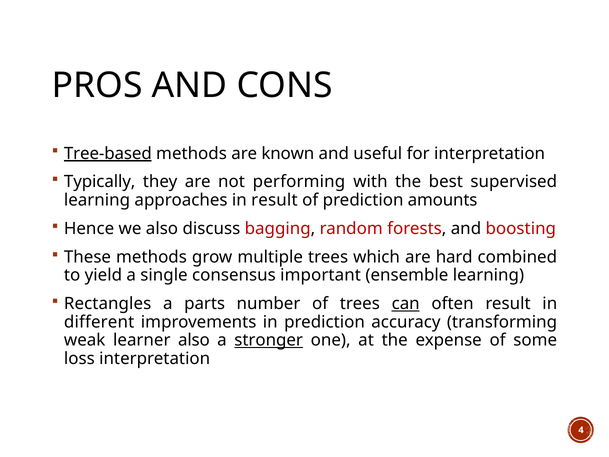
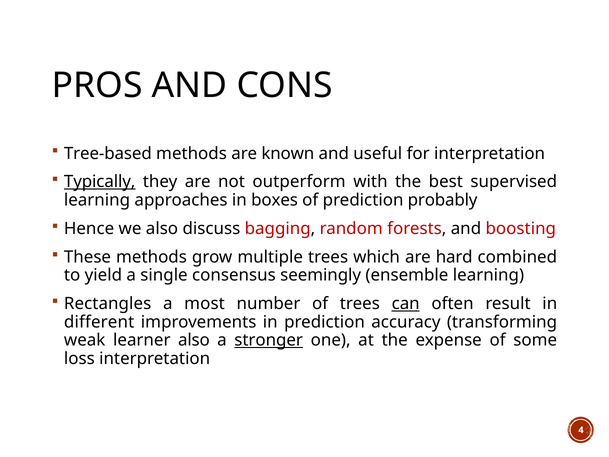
Tree-based underline: present -> none
Typically underline: none -> present
performing: performing -> outperform
in result: result -> boxes
amounts: amounts -> probably
important: important -> seemingly
parts: parts -> most
